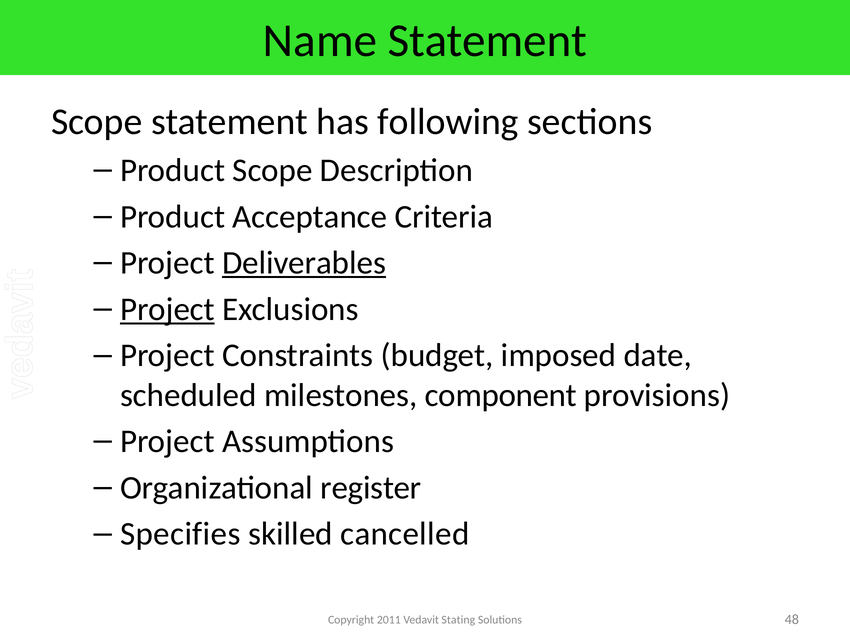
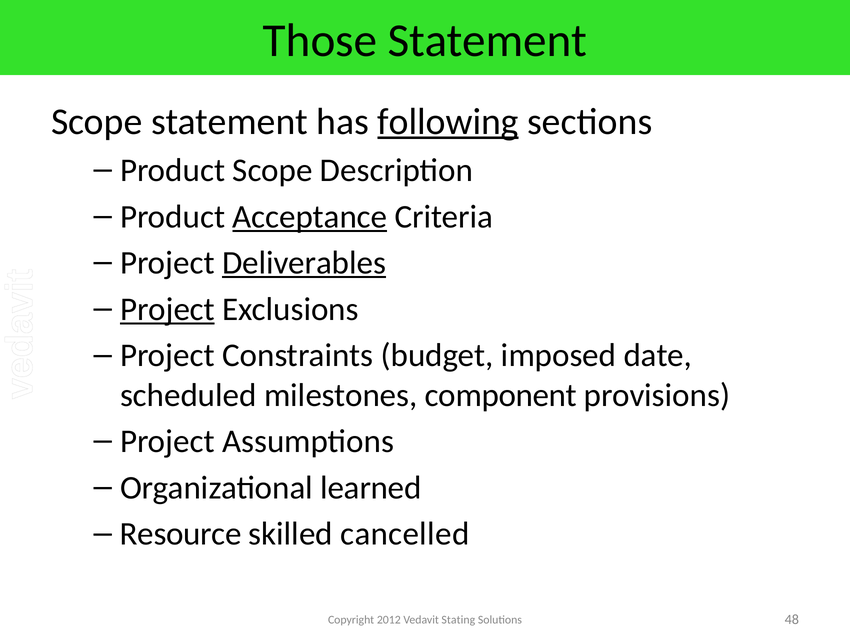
Name: Name -> Those
following underline: none -> present
Acceptance underline: none -> present
register: register -> learned
Specifies: Specifies -> Resource
2011: 2011 -> 2012
